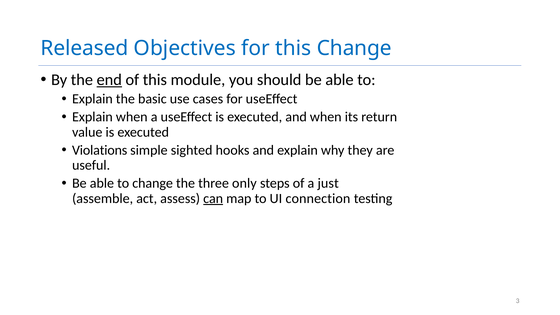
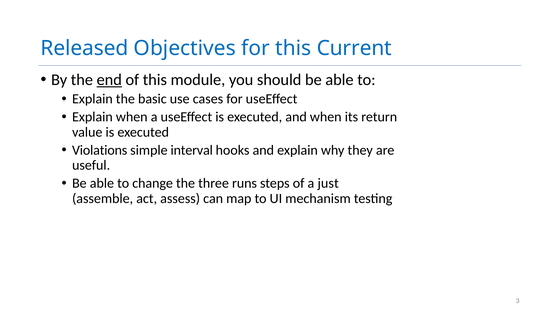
this Change: Change -> Current
sighted: sighted -> interval
only: only -> runs
can underline: present -> none
connection: connection -> mechanism
